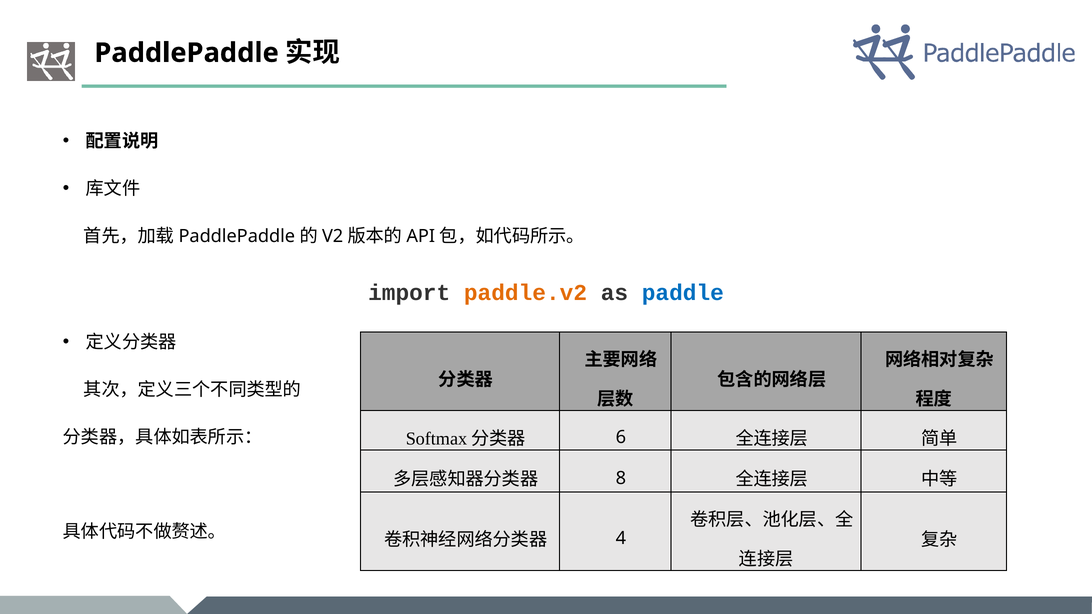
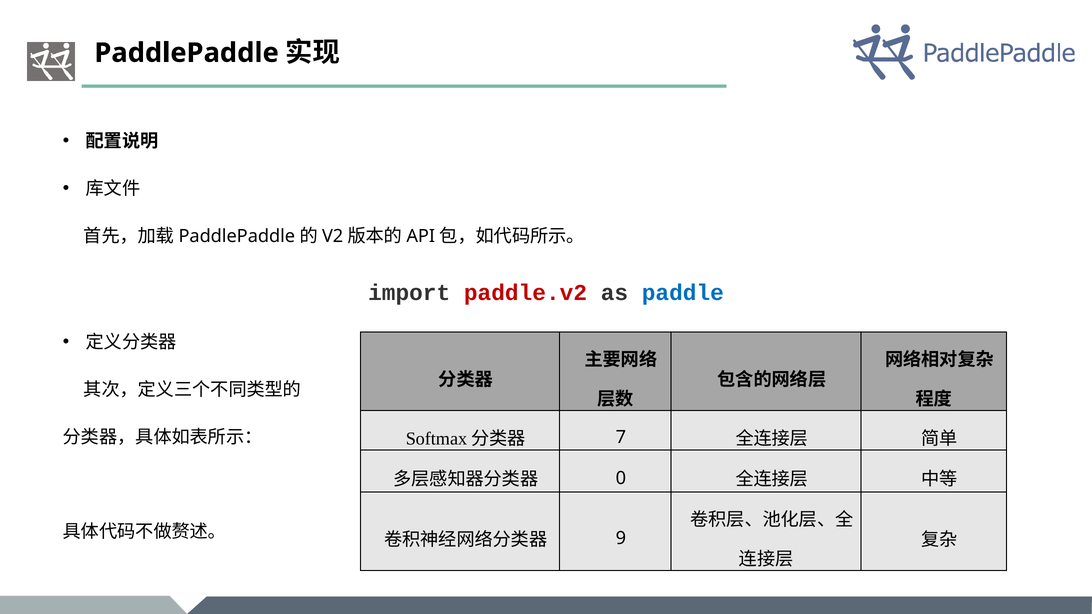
paddle.v2 colour: orange -> red
6: 6 -> 7
8: 8 -> 0
4: 4 -> 9
